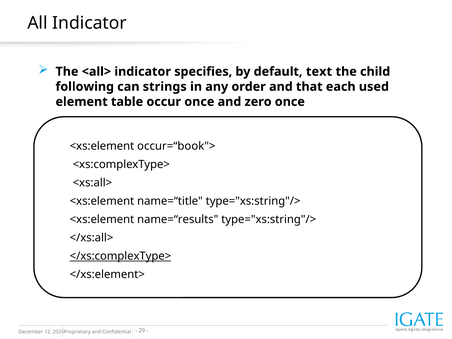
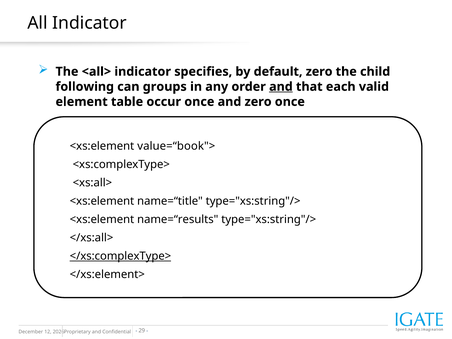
default text: text -> zero
strings: strings -> groups
and at (281, 87) underline: none -> present
used: used -> valid
occur=“book">: occur=“book"> -> value=“book">
